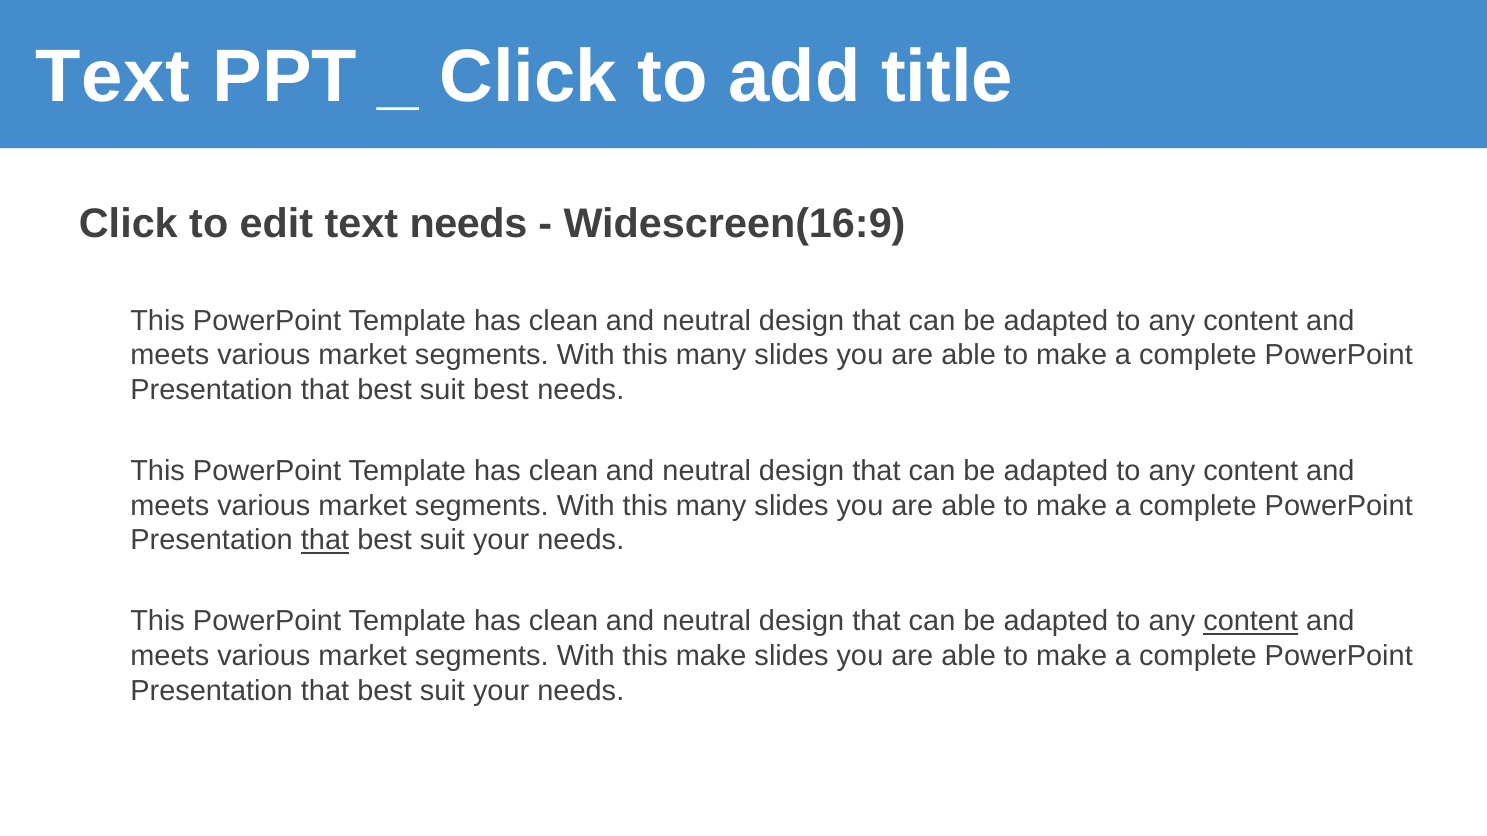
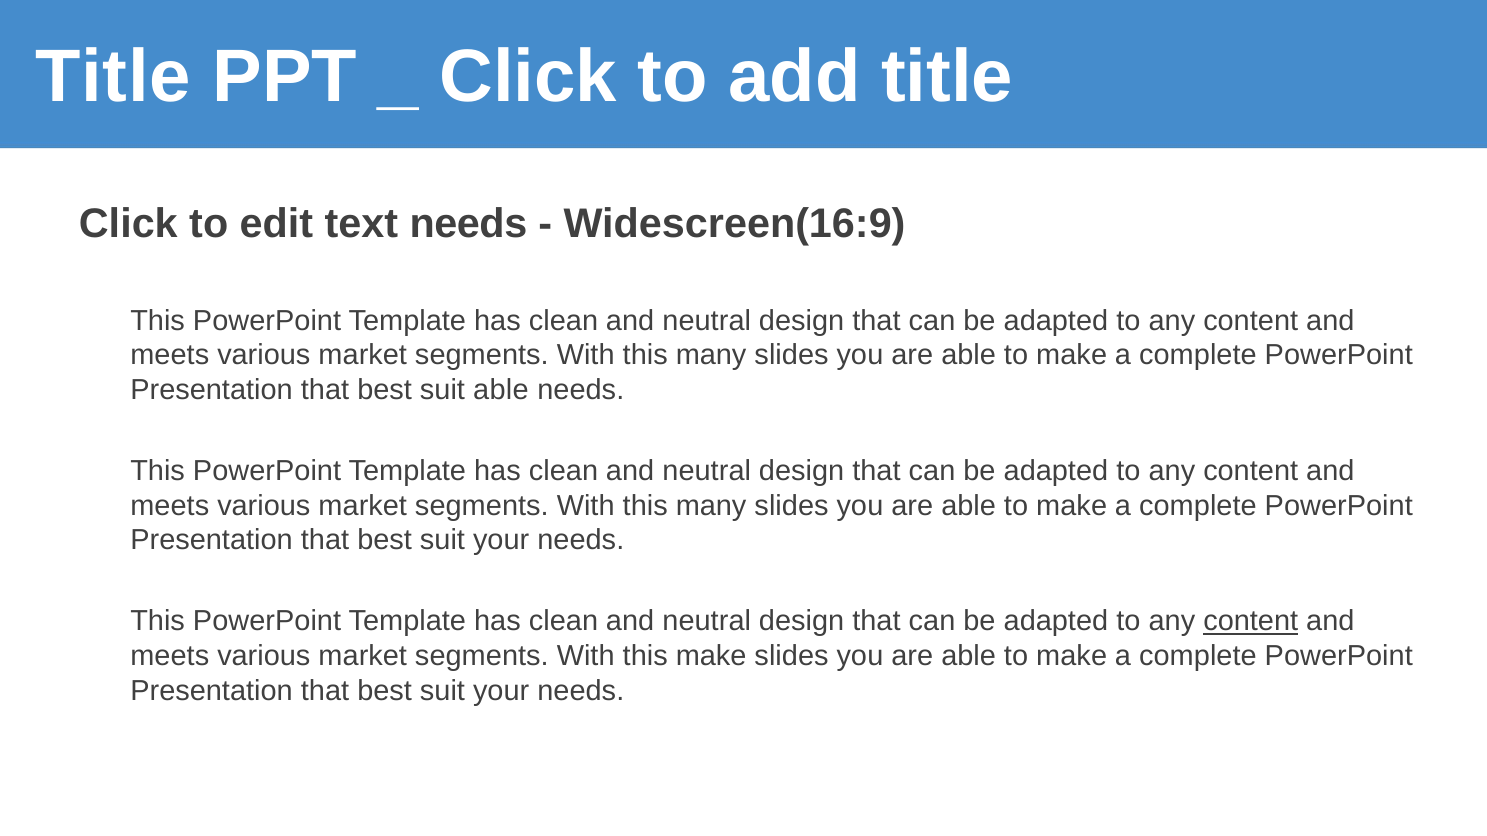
Text at (113, 77): Text -> Title
suit best: best -> able
that at (325, 541) underline: present -> none
